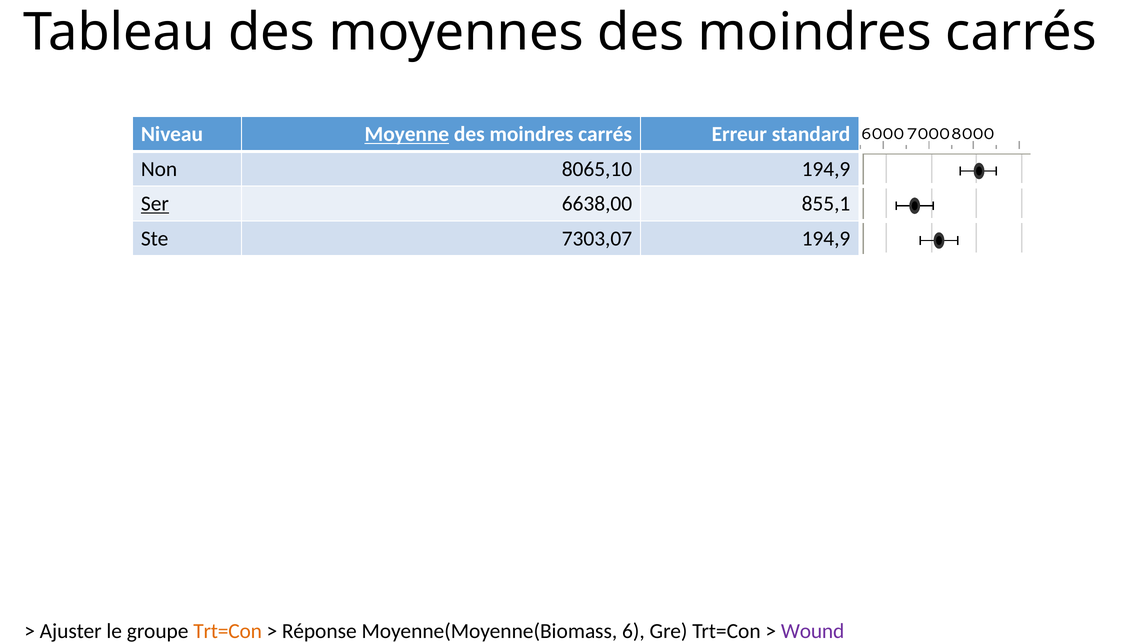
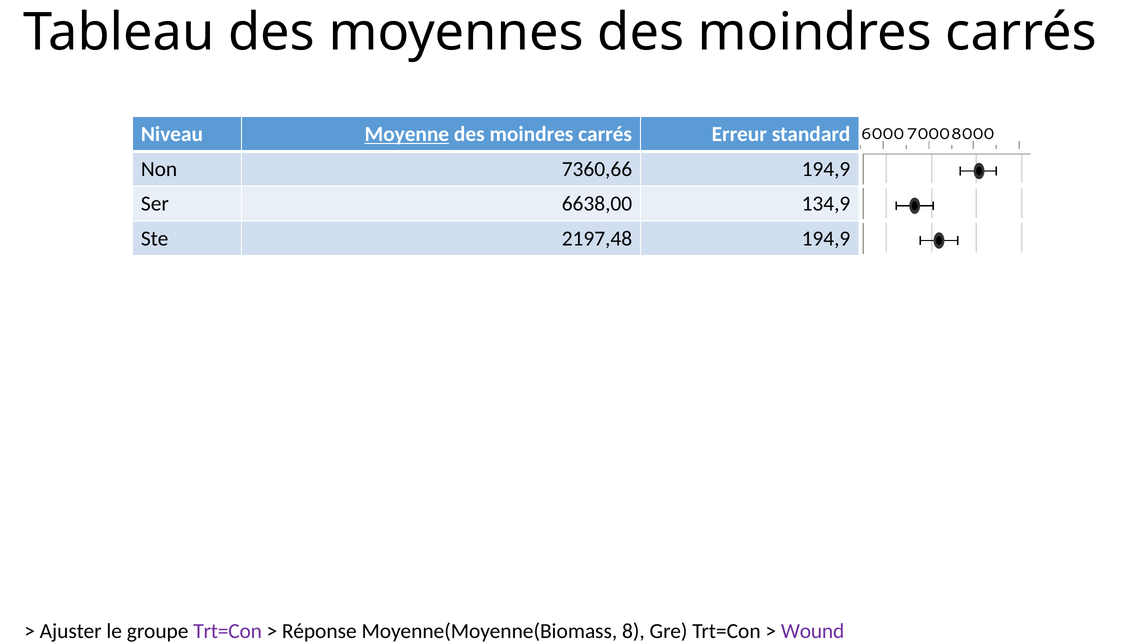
8065,10: 8065,10 -> 7360,66
Ser underline: present -> none
855,1: 855,1 -> 134,9
7303,07: 7303,07 -> 2197,48
Trt=Con at (228, 631) colour: orange -> purple
6: 6 -> 8
